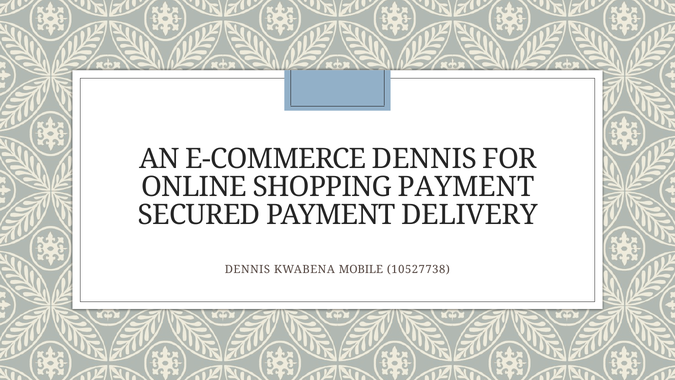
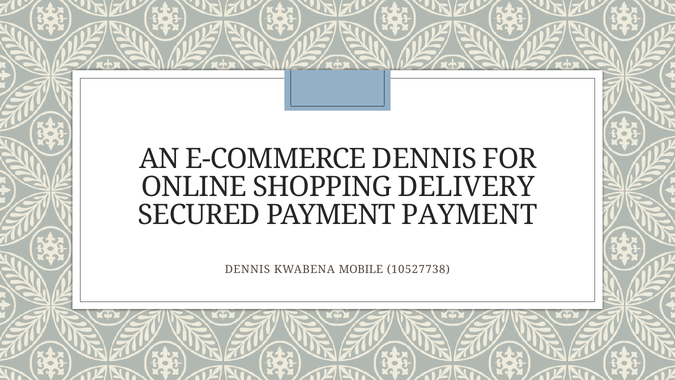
SHOPPING PAYMENT: PAYMENT -> DELIVERY
PAYMENT DELIVERY: DELIVERY -> PAYMENT
